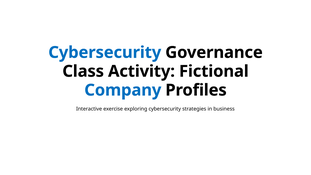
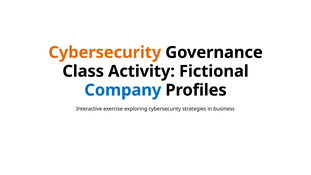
Cybersecurity at (105, 52) colour: blue -> orange
